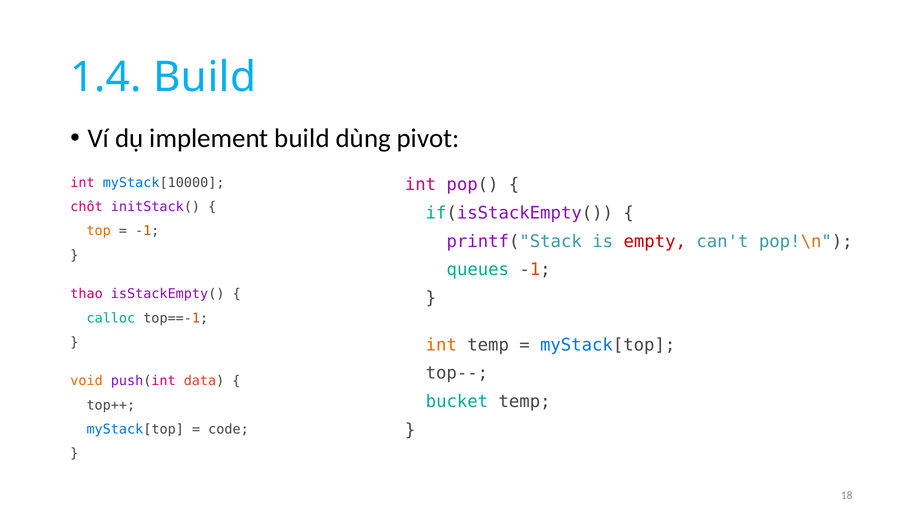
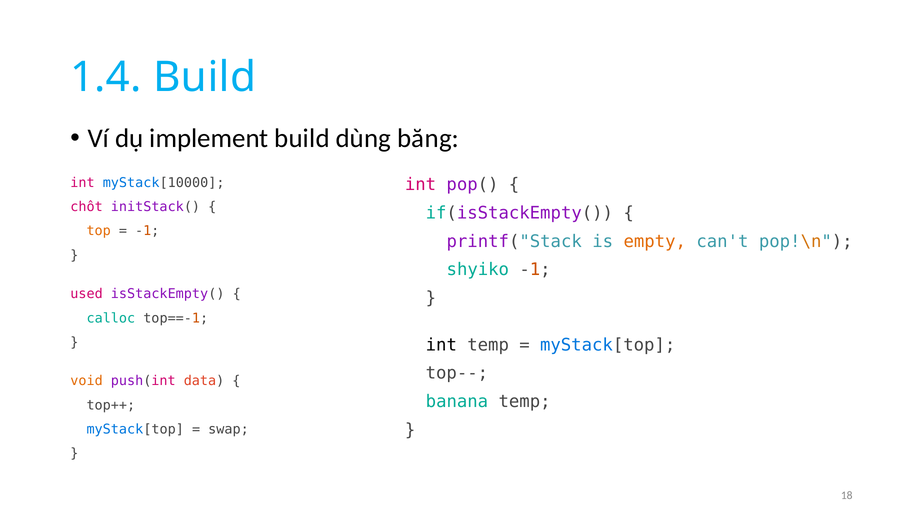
pivot: pivot -> băng
empty colour: red -> orange
queues: queues -> shyiko
thao: thao -> used
int at (441, 345) colour: orange -> black
bucket: bucket -> banana
code: code -> swap
